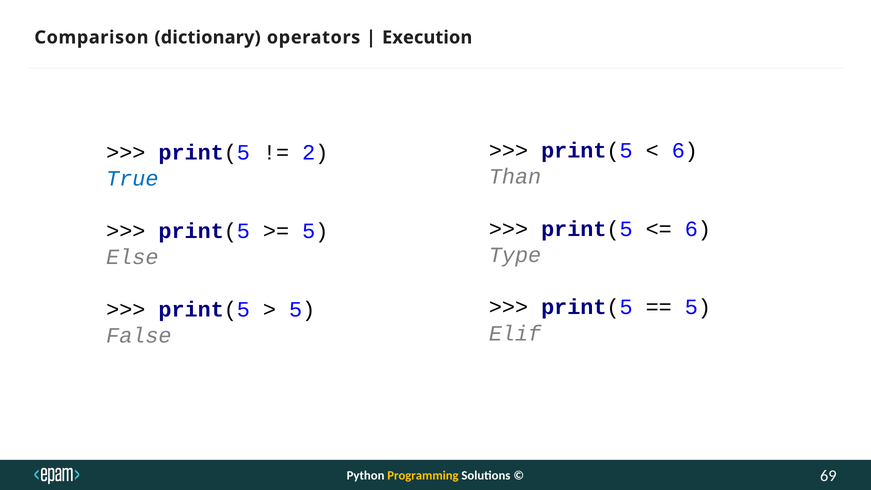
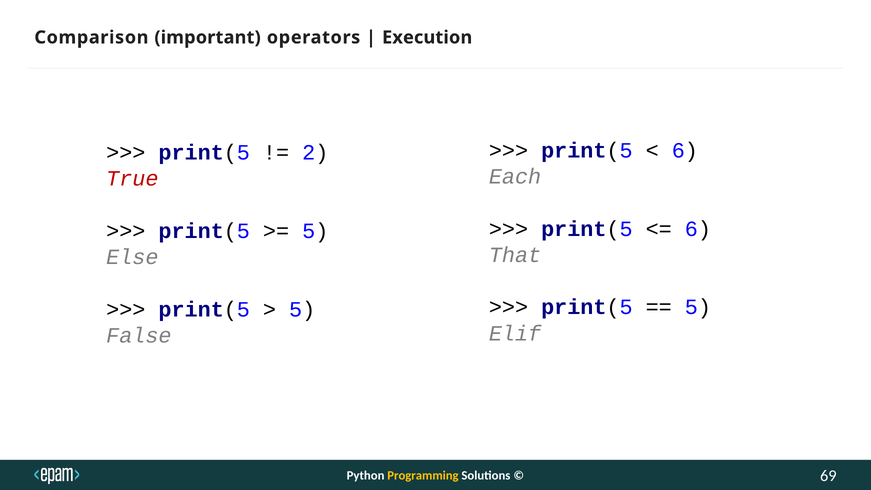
dictionary: dictionary -> important
Than: Than -> Each
True colour: blue -> red
Type: Type -> That
